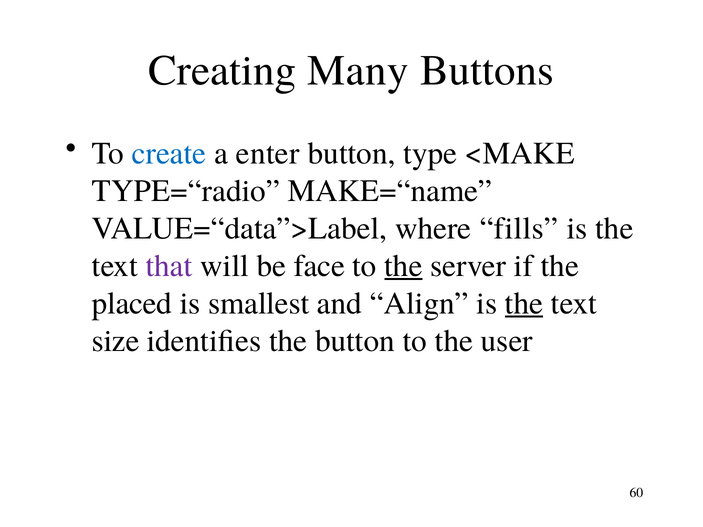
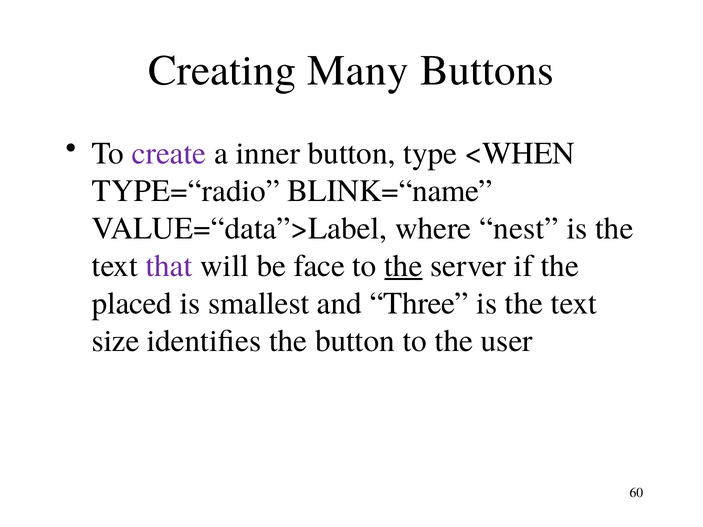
create colour: blue -> purple
enter: enter -> inner
<MAKE: <MAKE -> <WHEN
MAKE=“name: MAKE=“name -> BLINK=“name
fills: fills -> nest
Align: Align -> Three
the at (524, 303) underline: present -> none
